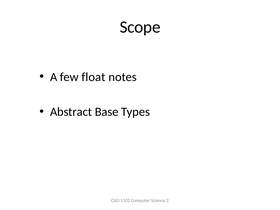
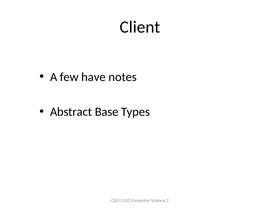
Scope: Scope -> Client
float: float -> have
